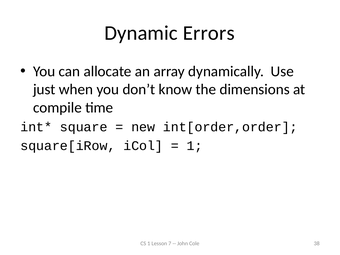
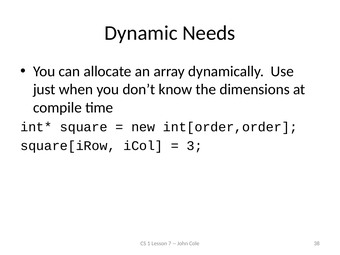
Errors: Errors -> Needs
1 at (195, 146): 1 -> 3
